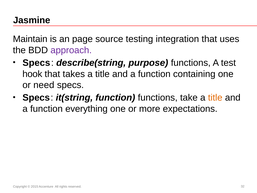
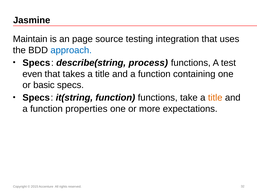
approach colour: purple -> blue
purpose: purpose -> process
hook: hook -> even
need: need -> basic
everything: everything -> properties
